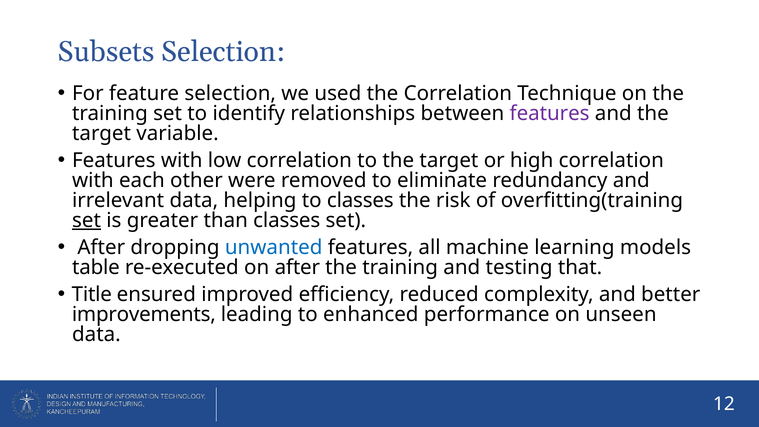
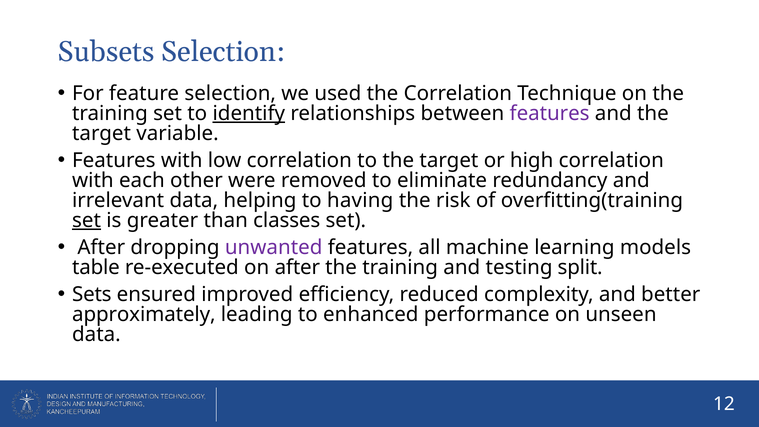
identify underline: none -> present
to classes: classes -> having
unwanted colour: blue -> purple
that: that -> split
Title: Title -> Sets
improvements: improvements -> approximately
